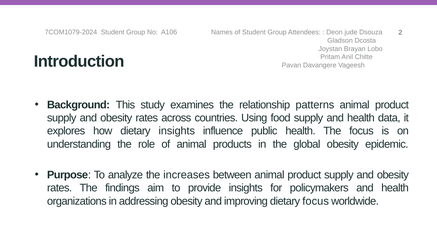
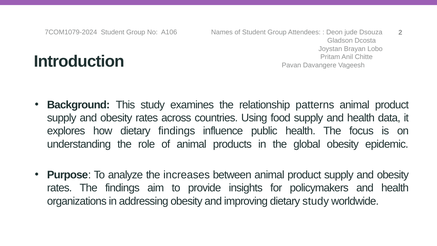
dietary insights: insights -> findings
dietary focus: focus -> study
